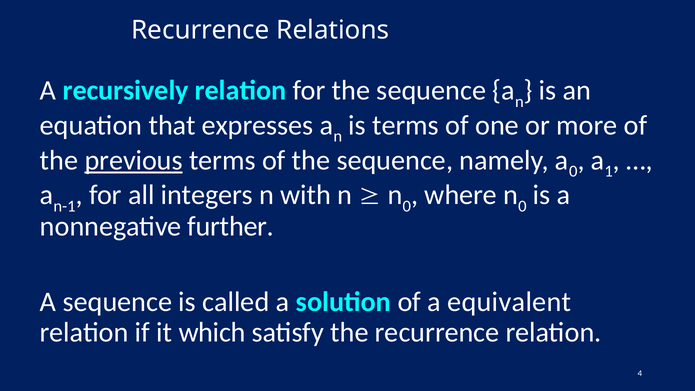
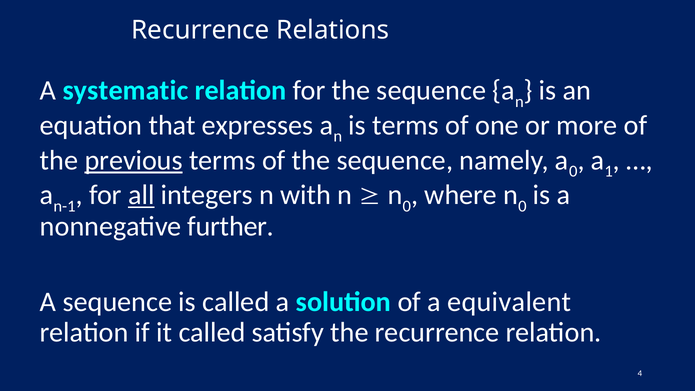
recursively: recursively -> systematic
all underline: none -> present
it which: which -> called
